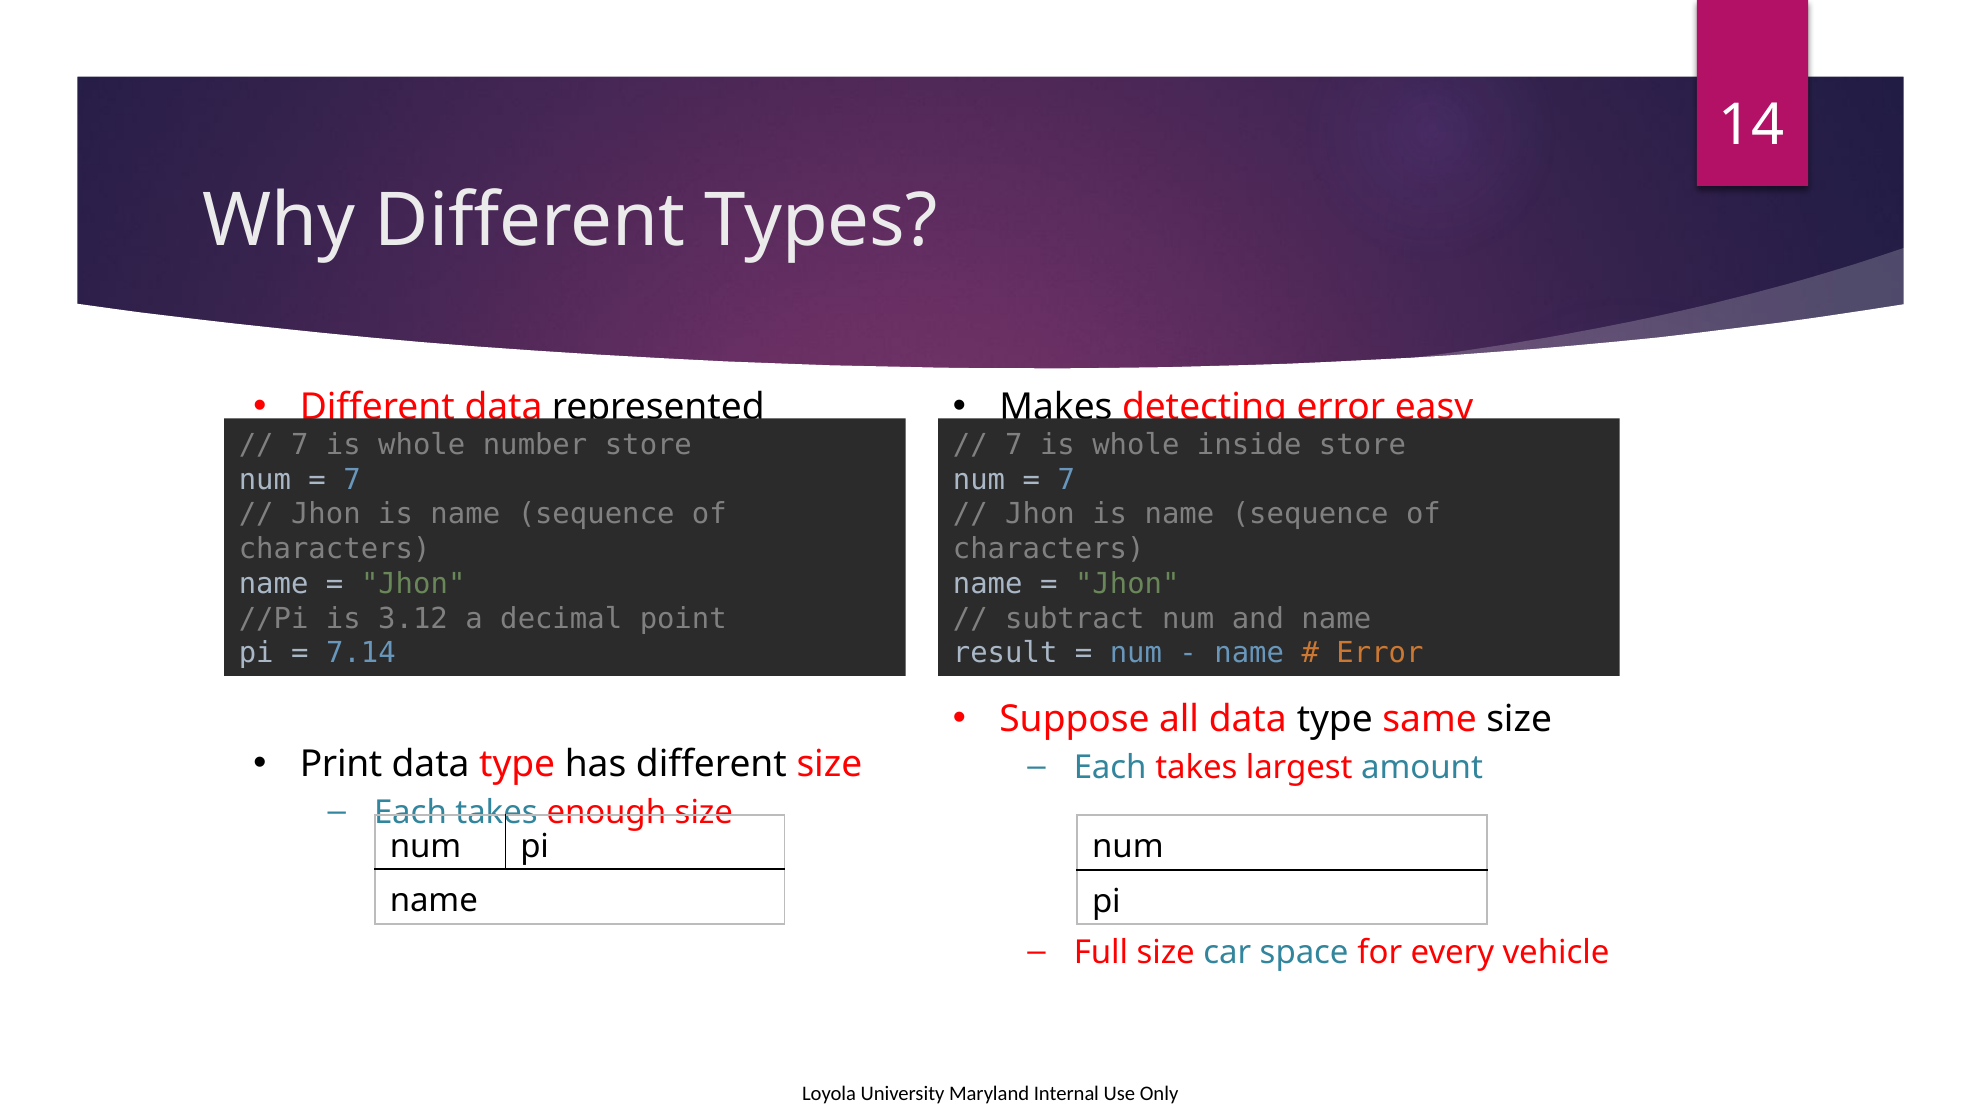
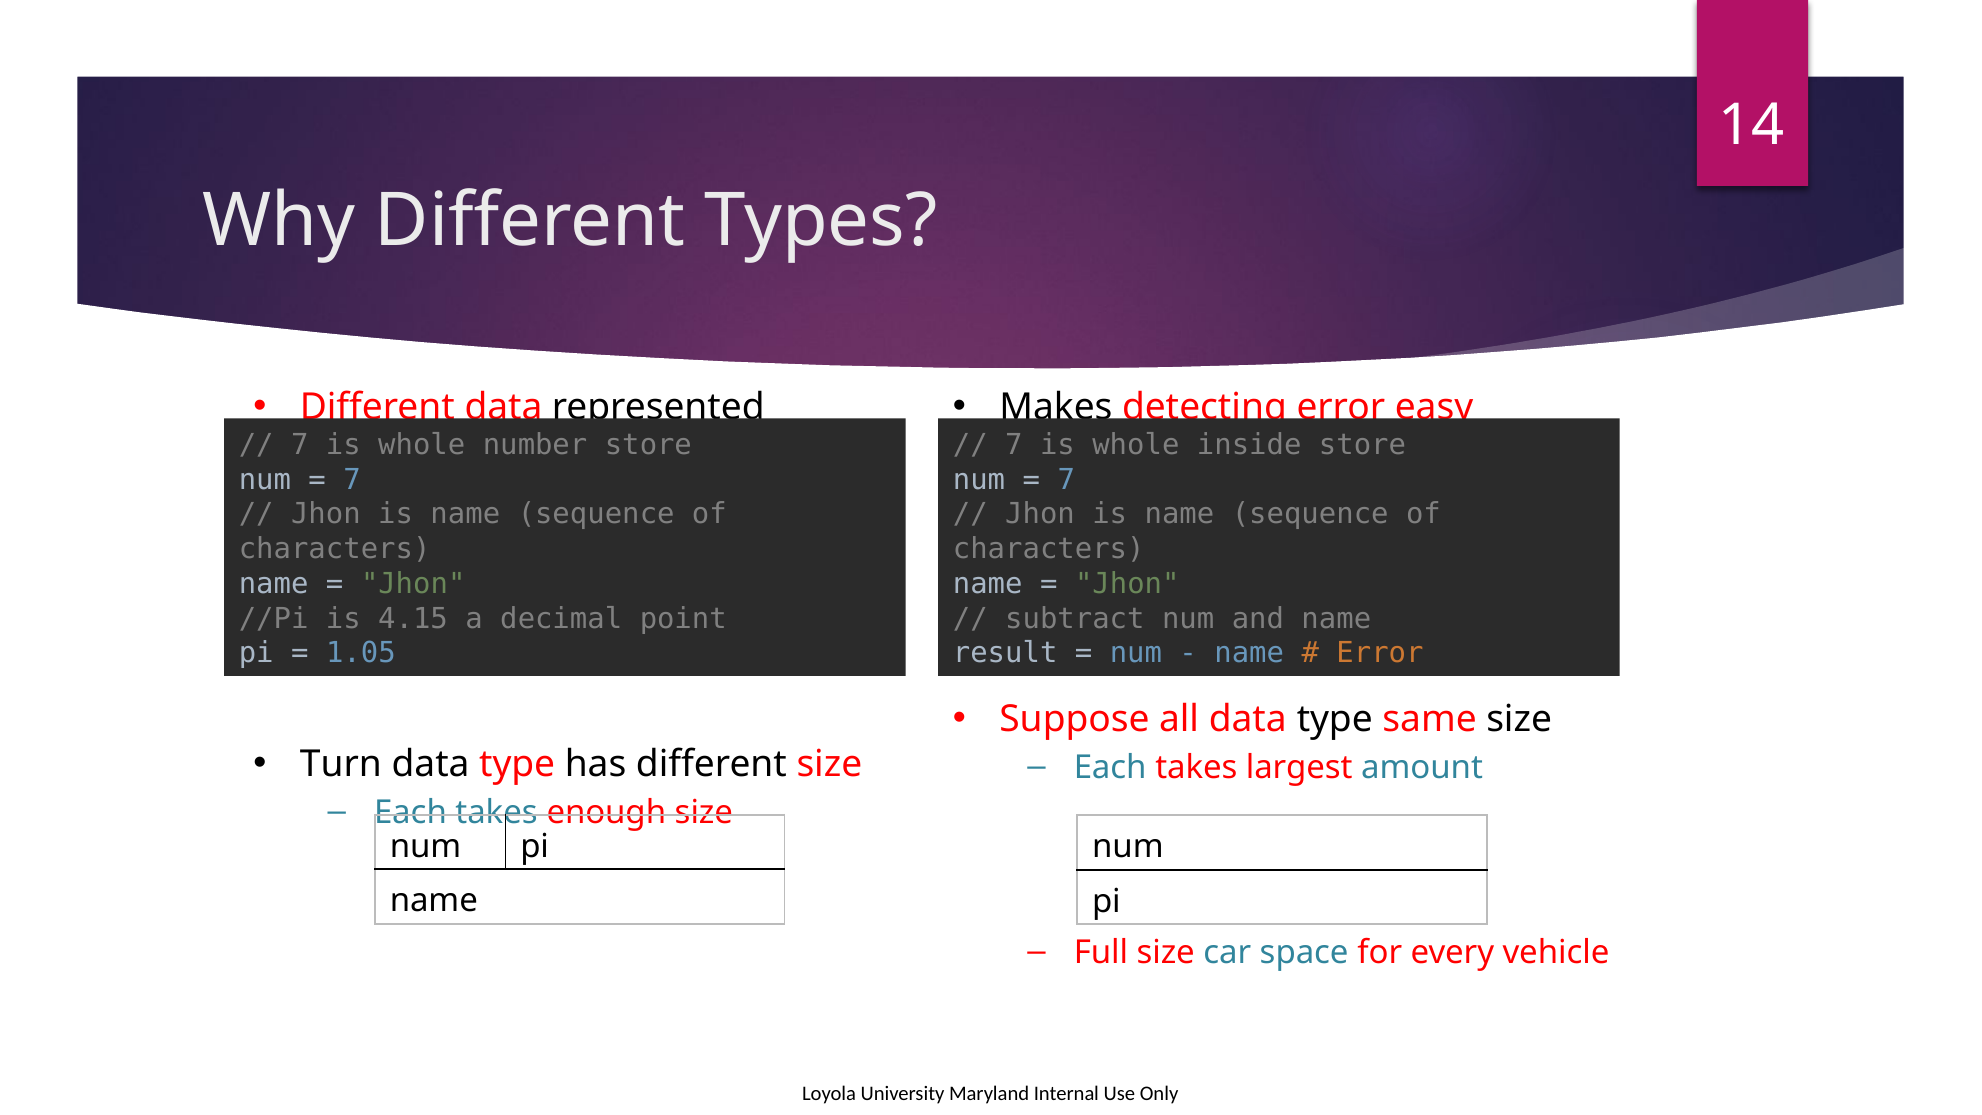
3.12: 3.12 -> 4.15
7.14: 7.14 -> 1.05
Print: Print -> Turn
